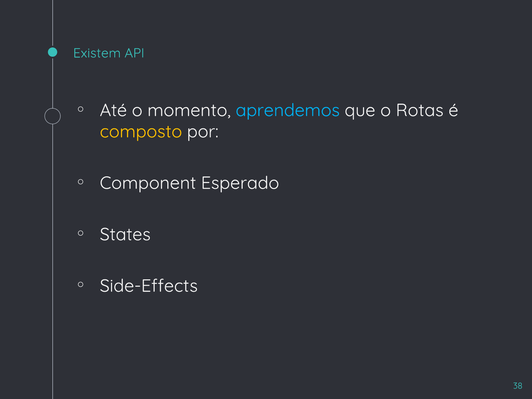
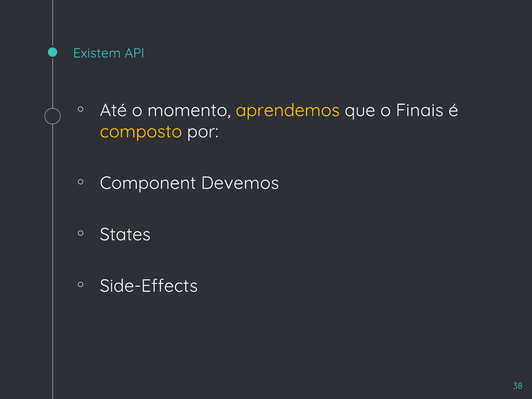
aprendemos colour: light blue -> yellow
Rotas: Rotas -> Finais
Esperado: Esperado -> Devemos
